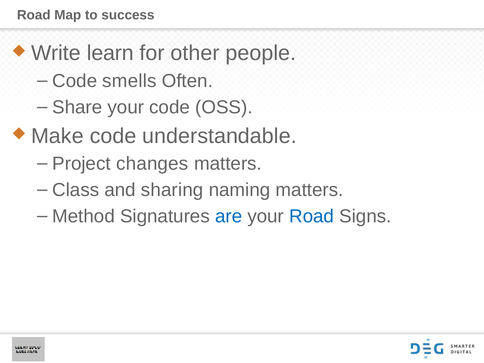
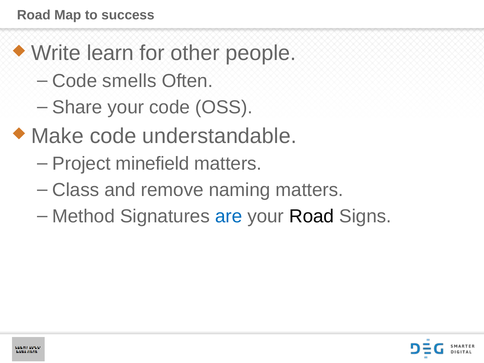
changes: changes -> minefield
sharing: sharing -> remove
Road at (312, 216) colour: blue -> black
